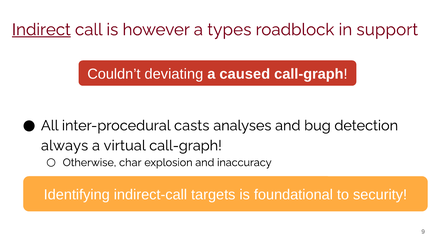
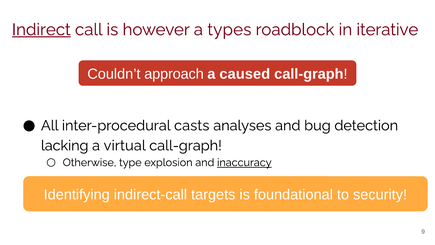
support: support -> iterative
deviating: deviating -> approach
always: always -> lacking
char: char -> type
inaccuracy underline: none -> present
